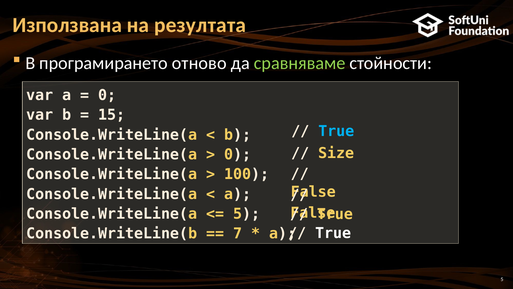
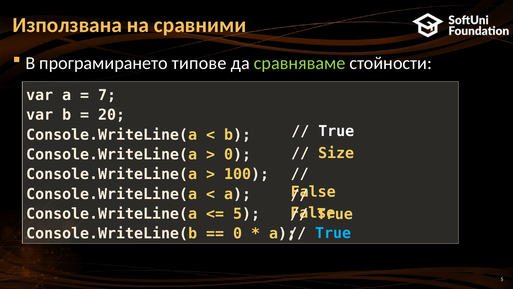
резултата: резултата -> сравними
отново: отново -> типове
0 at (107, 95): 0 -> 7
15: 15 -> 20
True at (336, 131) colour: light blue -> white
True at (333, 233) colour: white -> light blue
7 at (238, 233): 7 -> 0
